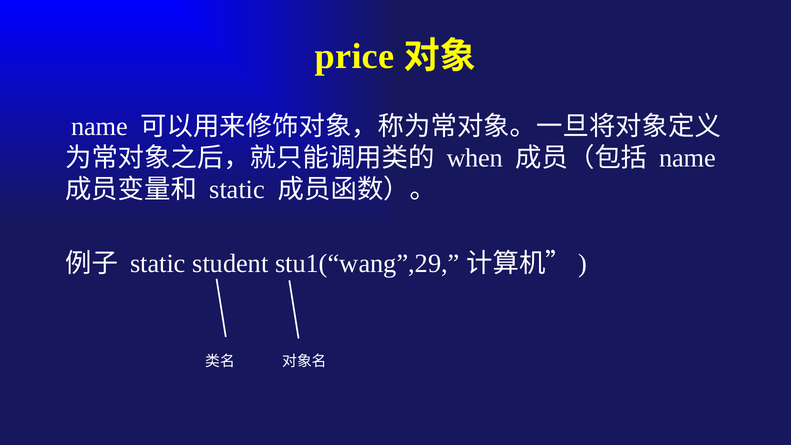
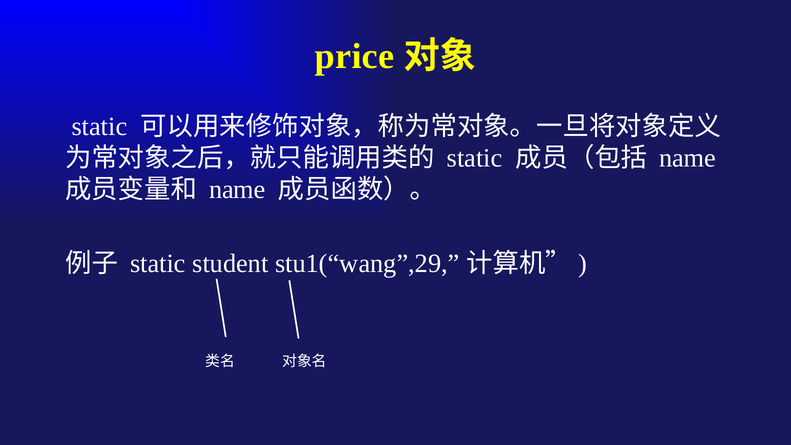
name at (100, 126): name -> static
when at (475, 158): when -> static
static at (237, 190): static -> name
